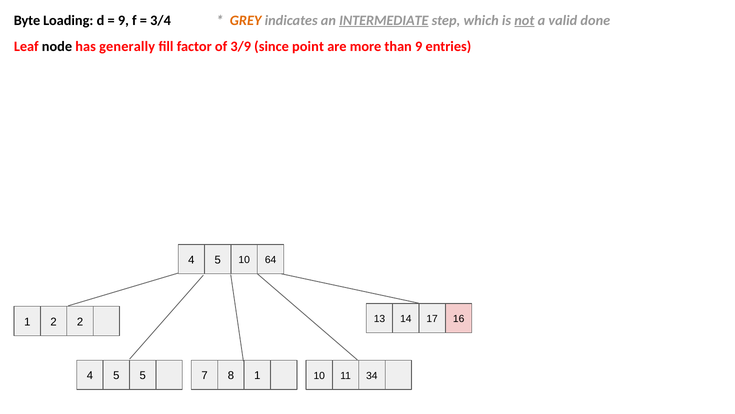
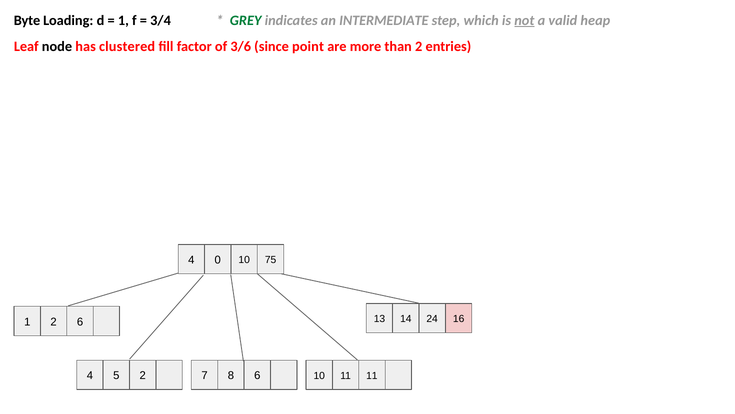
9 at (123, 20): 9 -> 1
GREY colour: orange -> green
INTERMEDIATE underline: present -> none
done: done -> heap
generally: generally -> clustered
3/9: 3/9 -> 3/6
than 9: 9 -> 2
5 at (218, 260): 5 -> 0
64: 64 -> 75
17: 17 -> 24
2 2: 2 -> 6
5 5: 5 -> 2
8 1: 1 -> 6
11 34: 34 -> 11
